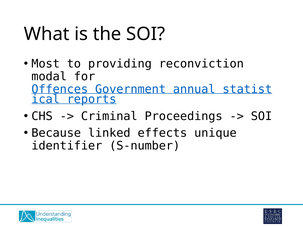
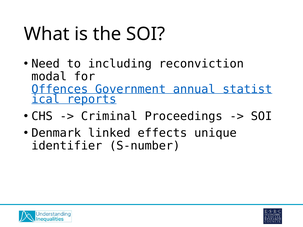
Most: Most -> Need
providing: providing -> including
Because: Because -> Denmark
